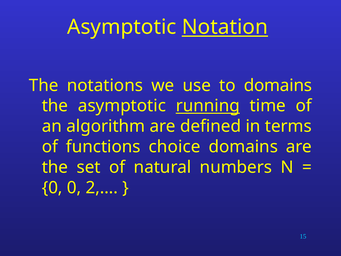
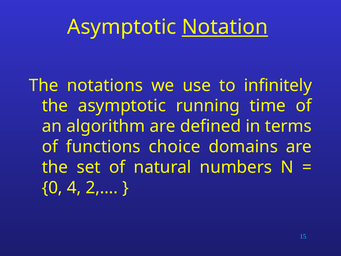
to domains: domains -> infinitely
running underline: present -> none
0 0: 0 -> 4
